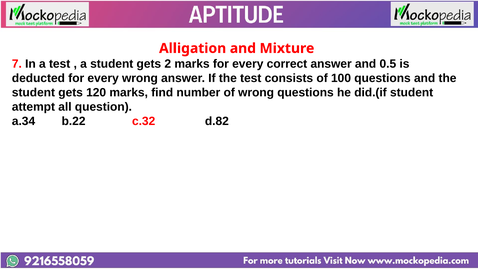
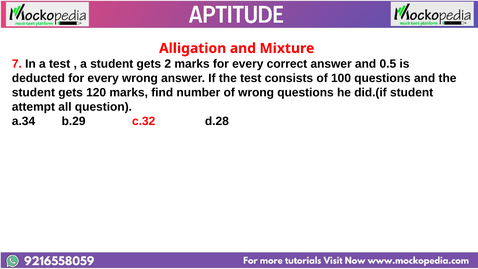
b.22: b.22 -> b.29
d.82: d.82 -> d.28
